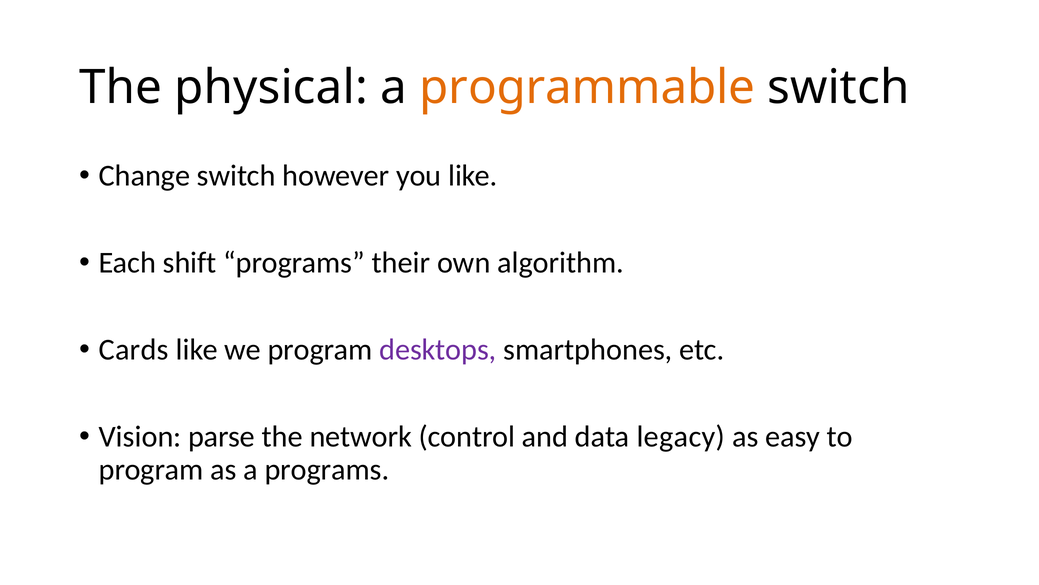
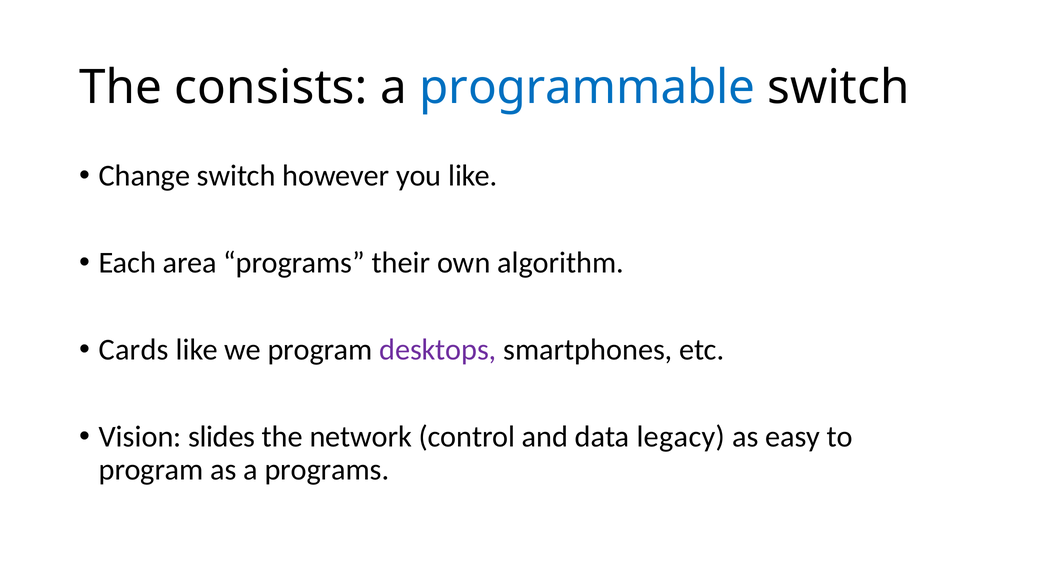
physical: physical -> consists
programmable colour: orange -> blue
shift: shift -> area
parse: parse -> slides
